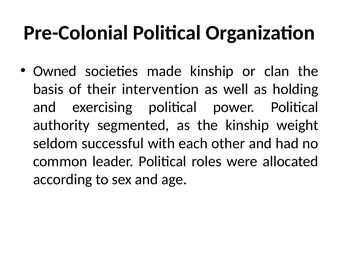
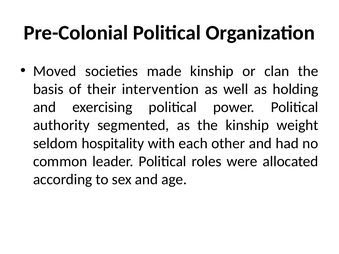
Owned: Owned -> Moved
successful: successful -> hospitality
